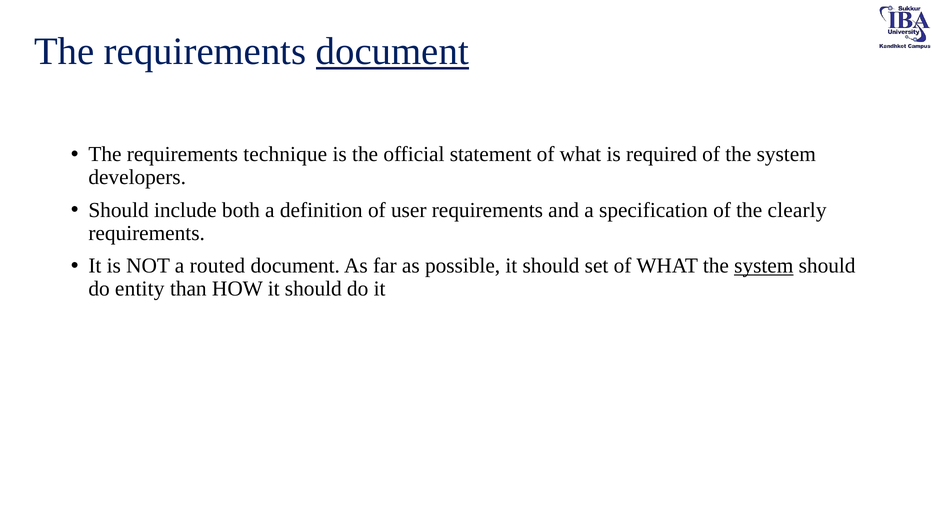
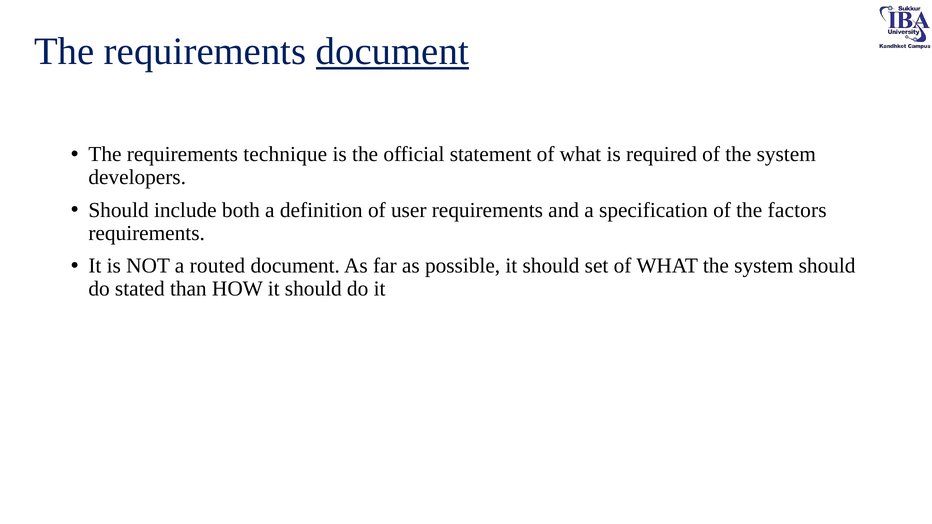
clearly: clearly -> factors
system at (764, 266) underline: present -> none
entity: entity -> stated
